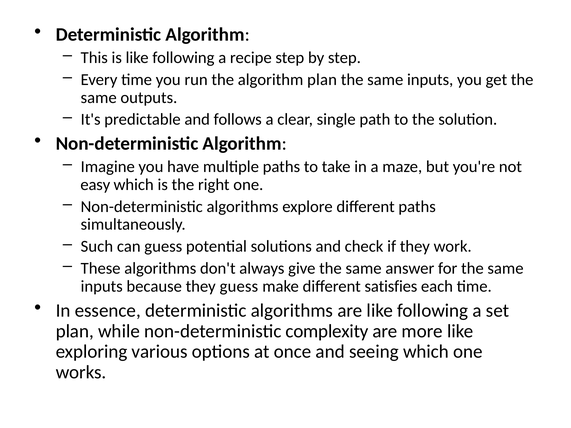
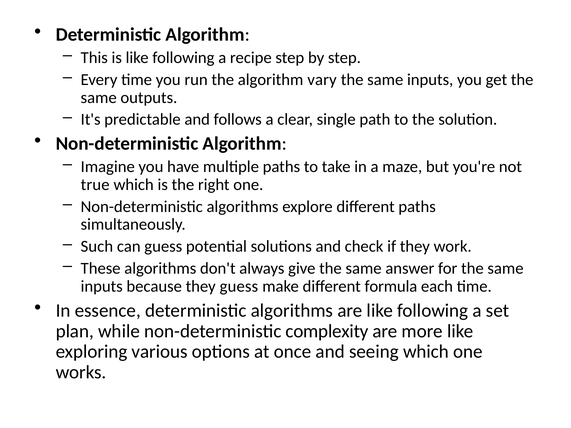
algorithm plan: plan -> vary
easy: easy -> true
satisfies: satisfies -> formula
